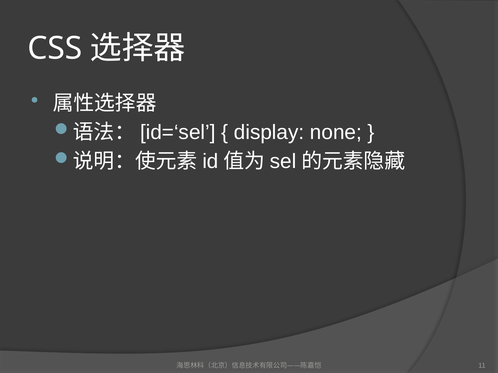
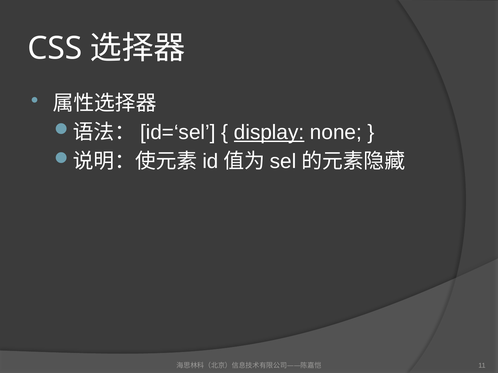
display underline: none -> present
